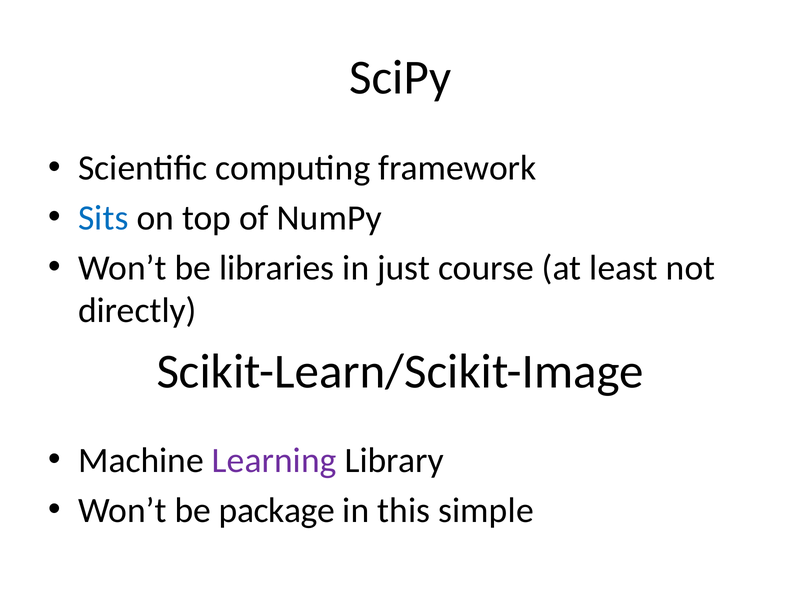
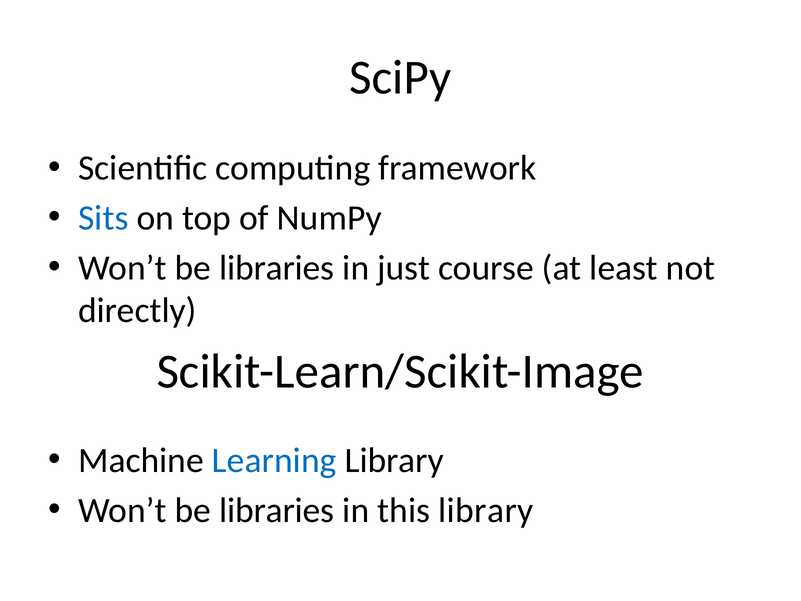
Learning colour: purple -> blue
package at (277, 510): package -> libraries
this simple: simple -> library
